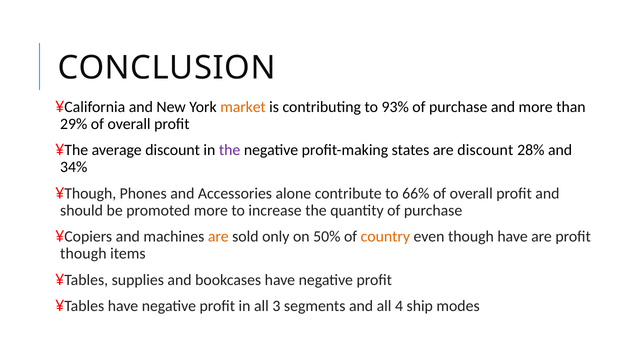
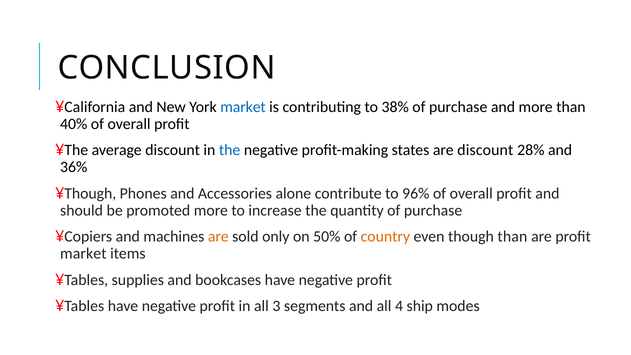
market at (243, 107) colour: orange -> blue
93%: 93% -> 38%
29%: 29% -> 40%
the at (230, 150) colour: purple -> blue
34%: 34% -> 36%
66%: 66% -> 96%
though have: have -> than
though at (83, 254): though -> market
